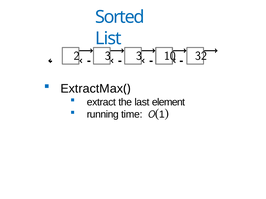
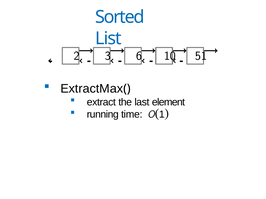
3 3: 3 -> 6
32: 32 -> 51
